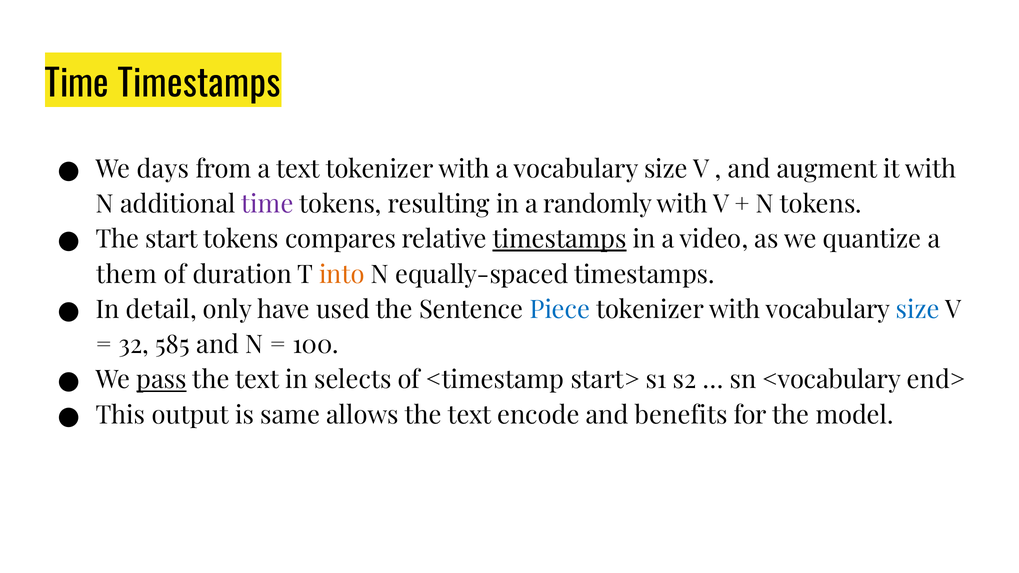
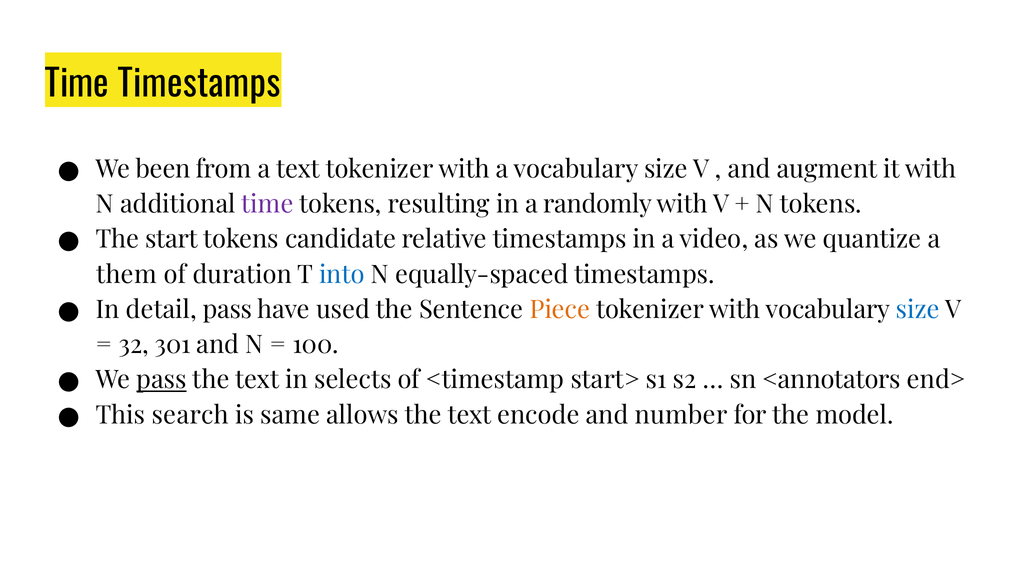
days: days -> been
compares: compares -> candidate
timestamps at (560, 240) underline: present -> none
into colour: orange -> blue
detail only: only -> pass
Piece colour: blue -> orange
585: 585 -> 301
<vocabulary: <vocabulary -> <annotators
output: output -> search
benefits: benefits -> number
